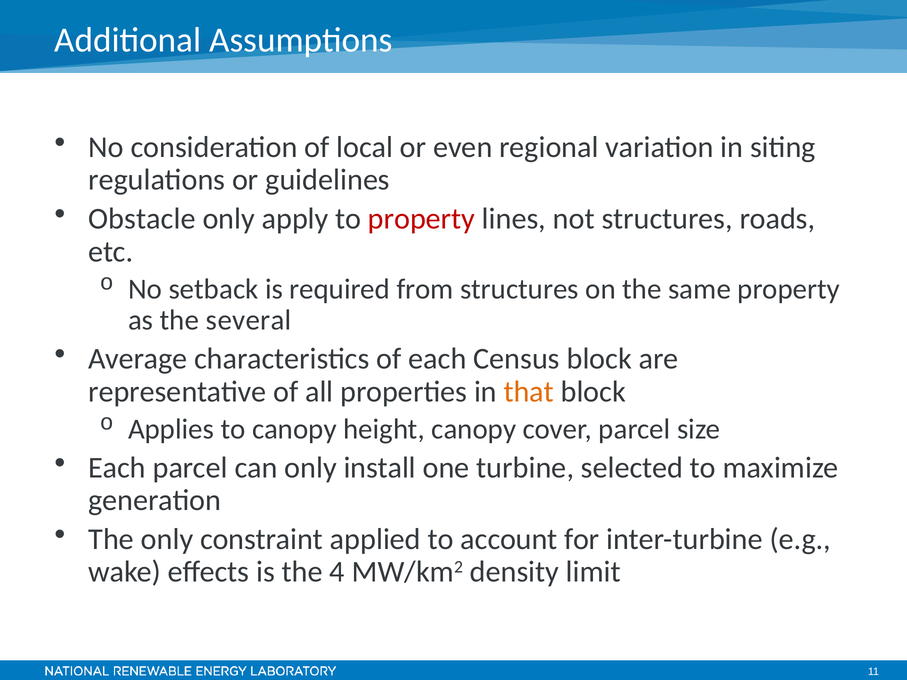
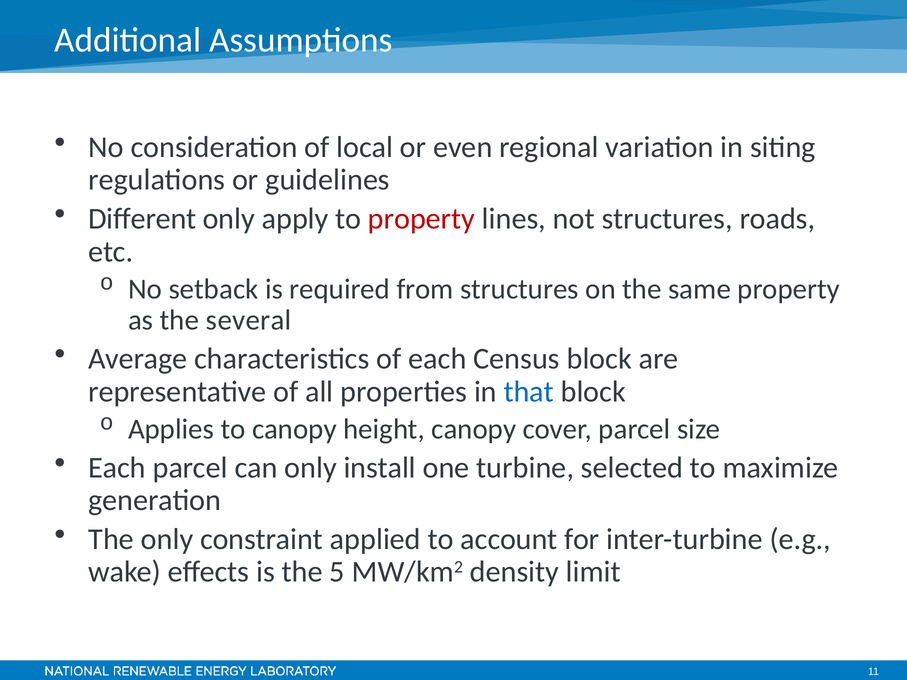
Obstacle: Obstacle -> Different
that colour: orange -> blue
4: 4 -> 5
